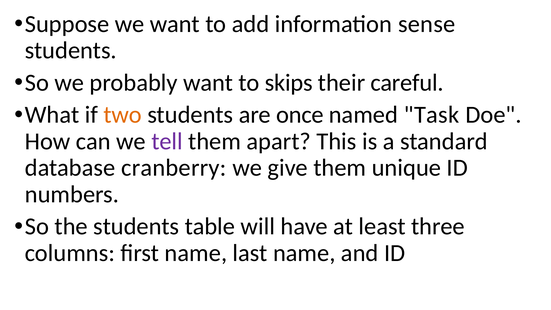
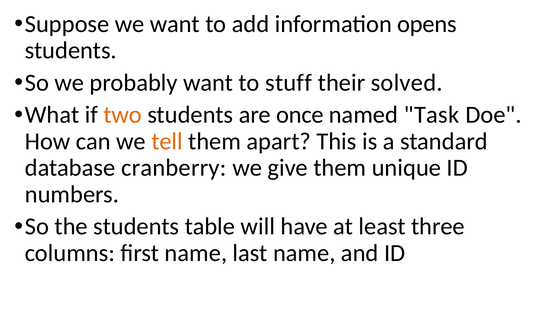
sense: sense -> opens
skips: skips -> stuff
careful: careful -> solved
tell colour: purple -> orange
